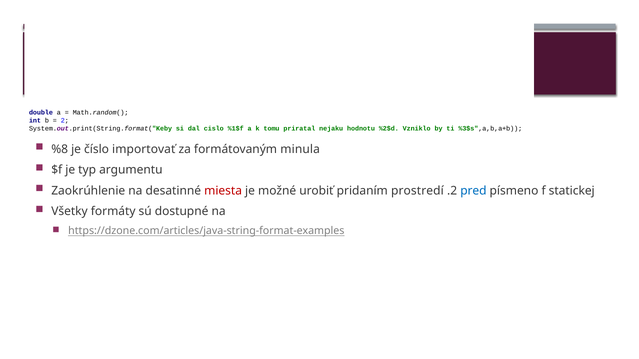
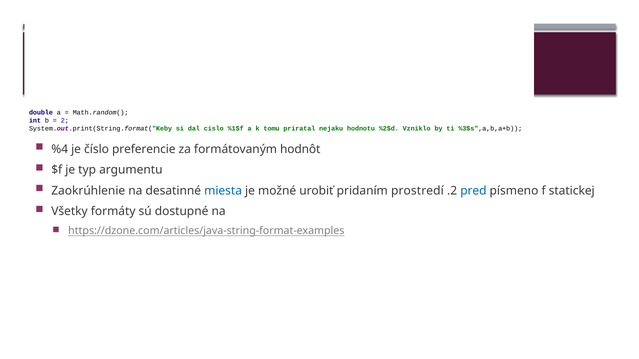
%8: %8 -> %4
importovať: importovať -> preferencie
minula: minula -> hodnôt
miesta colour: red -> blue
